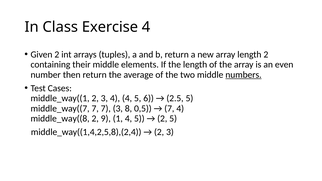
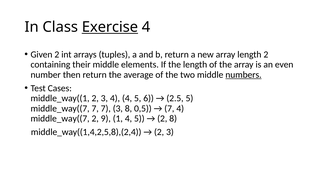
Exercise underline: none -> present
middle_way((8 at (60, 119): middle_way((8 -> middle_way((7
2 5: 5 -> 8
